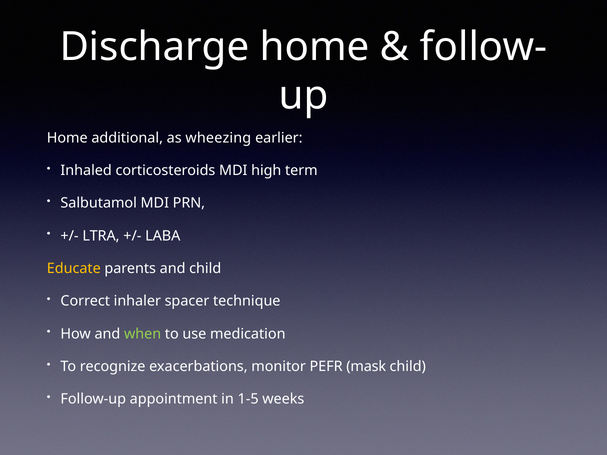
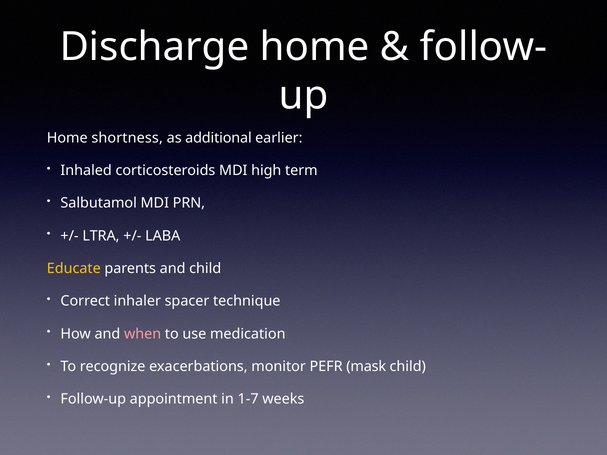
additional: additional -> shortness
wheezing: wheezing -> additional
when colour: light green -> pink
1-5: 1-5 -> 1-7
